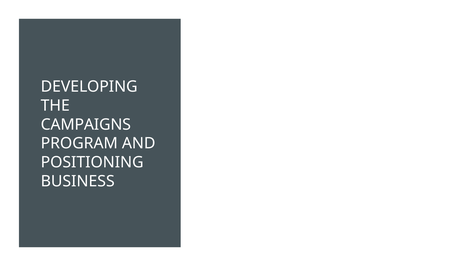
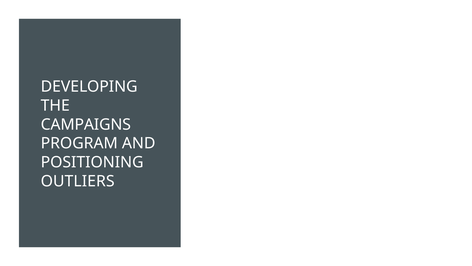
BUSINESS: BUSINESS -> OUTLIERS
